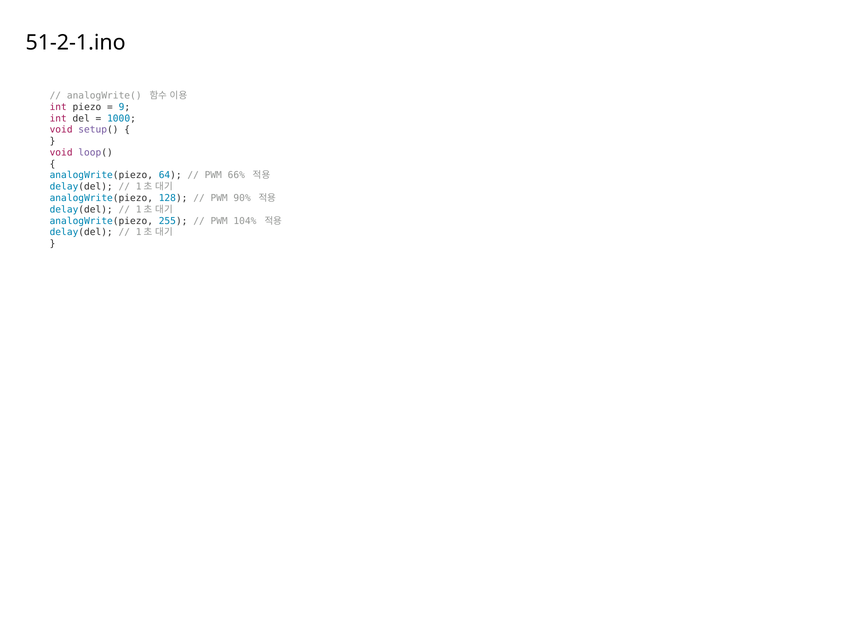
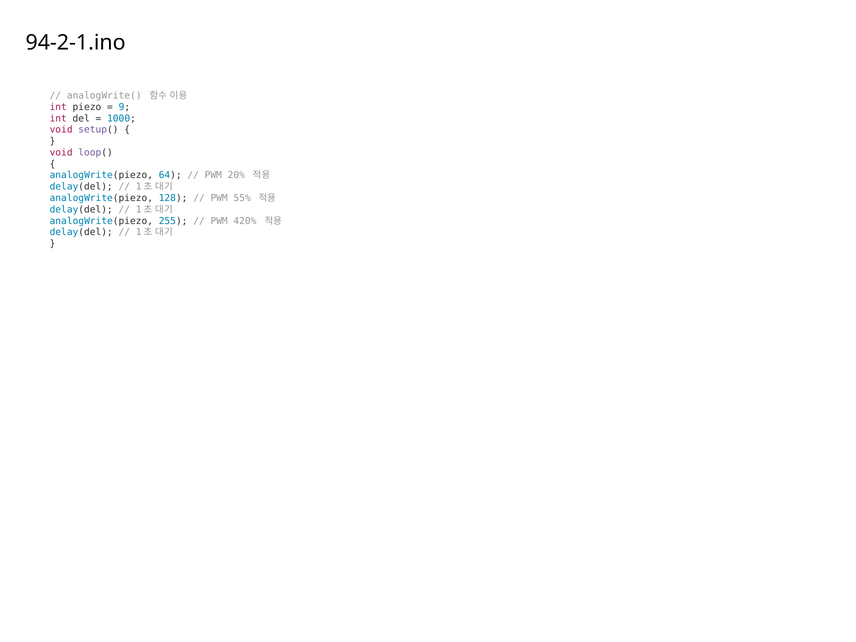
51-2-1.ino: 51-2-1.ino -> 94-2-1.ino
66%: 66% -> 20%
90%: 90% -> 55%
104%: 104% -> 420%
